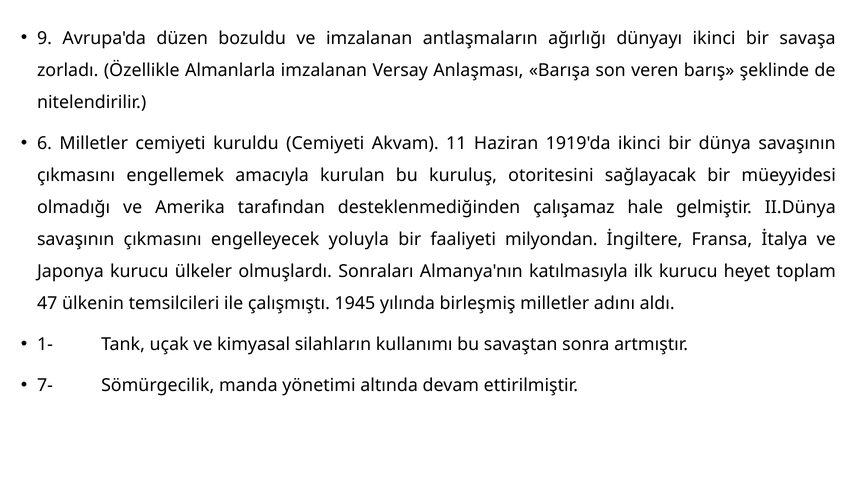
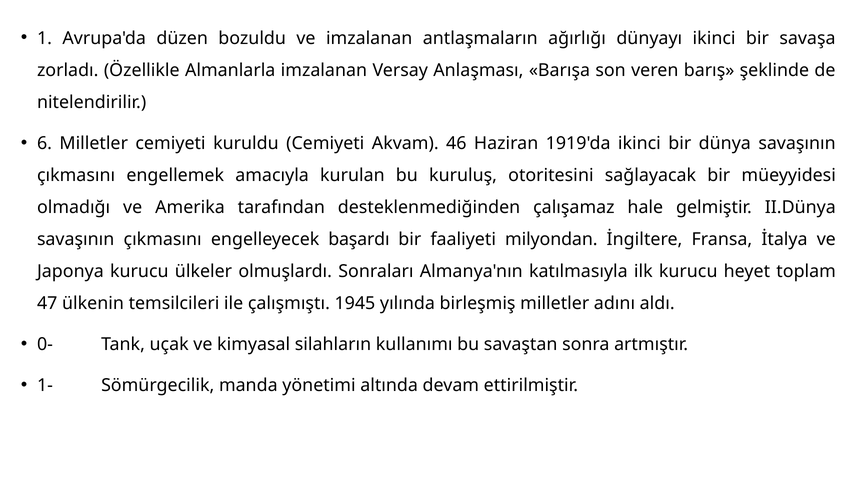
9: 9 -> 1
11: 11 -> 46
yoluyla: yoluyla -> başardı
1-: 1- -> 0-
7-: 7- -> 1-
